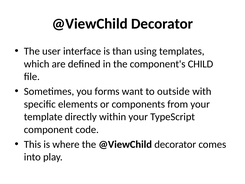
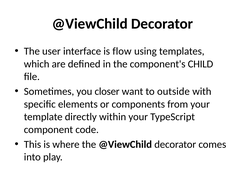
than: than -> flow
forms: forms -> closer
